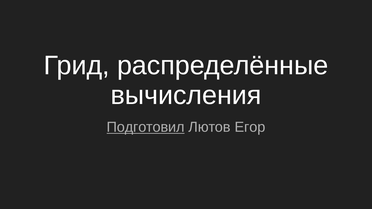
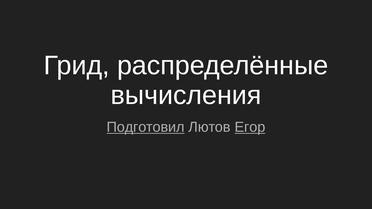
Егор underline: none -> present
